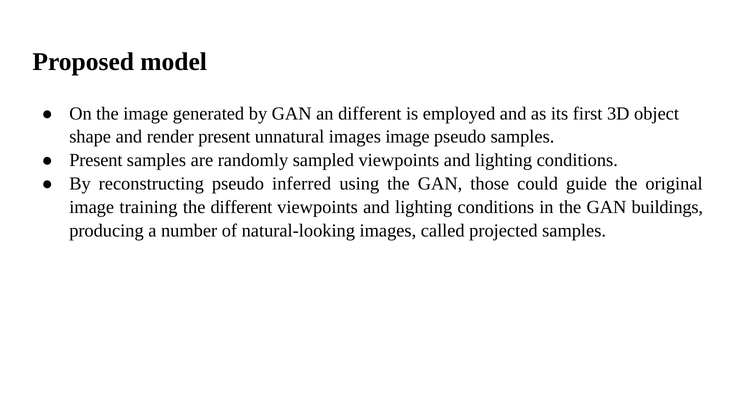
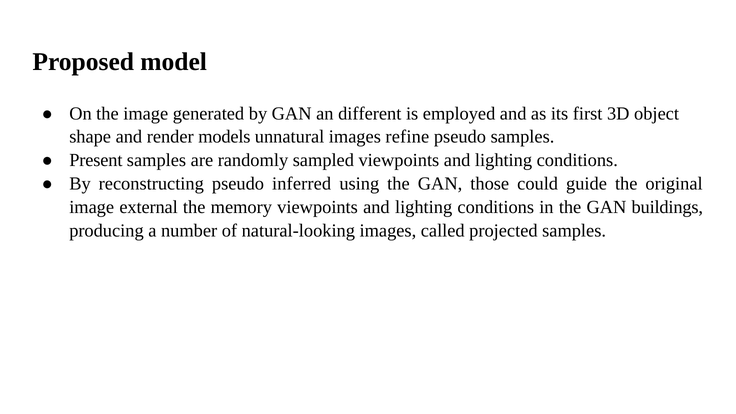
render present: present -> models
images image: image -> refine
training: training -> external
the different: different -> memory
